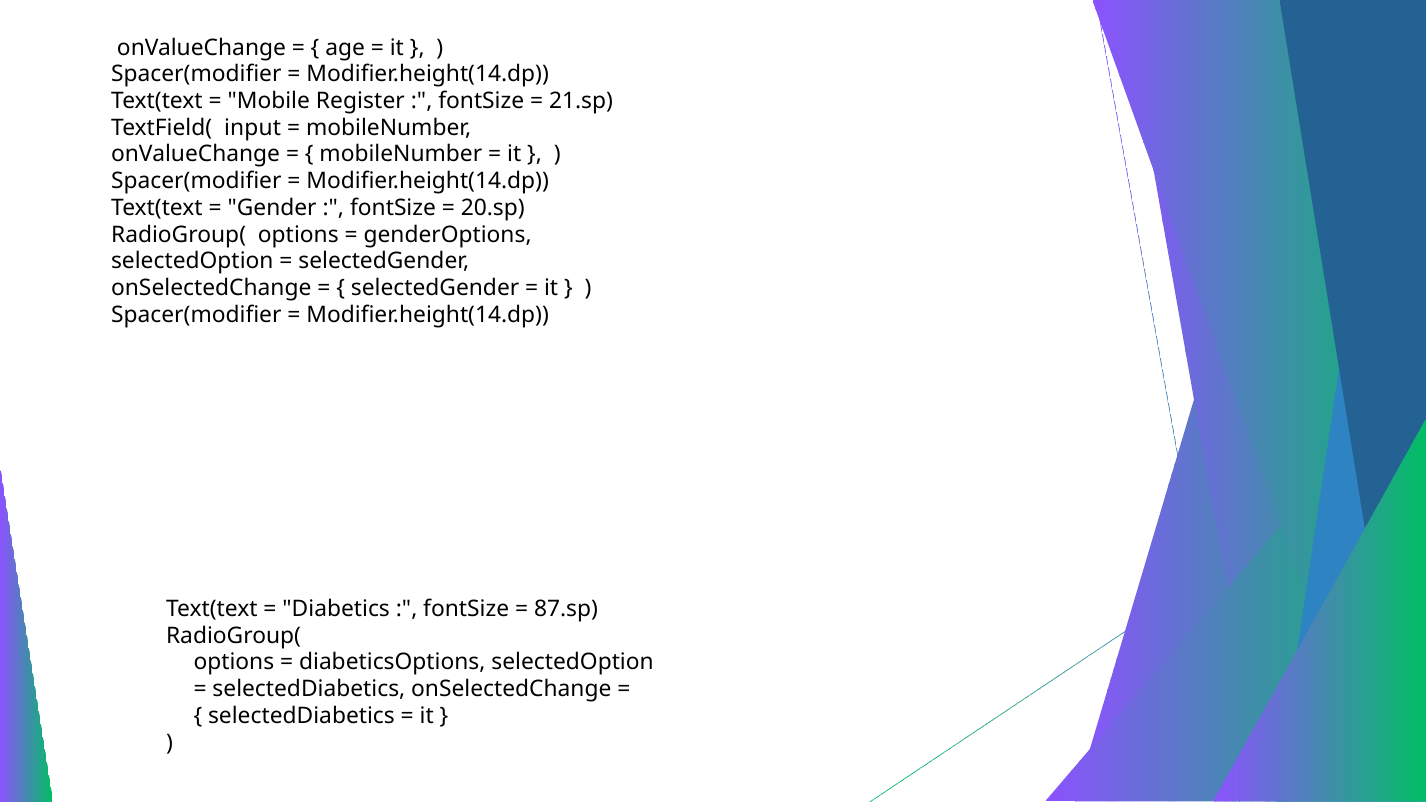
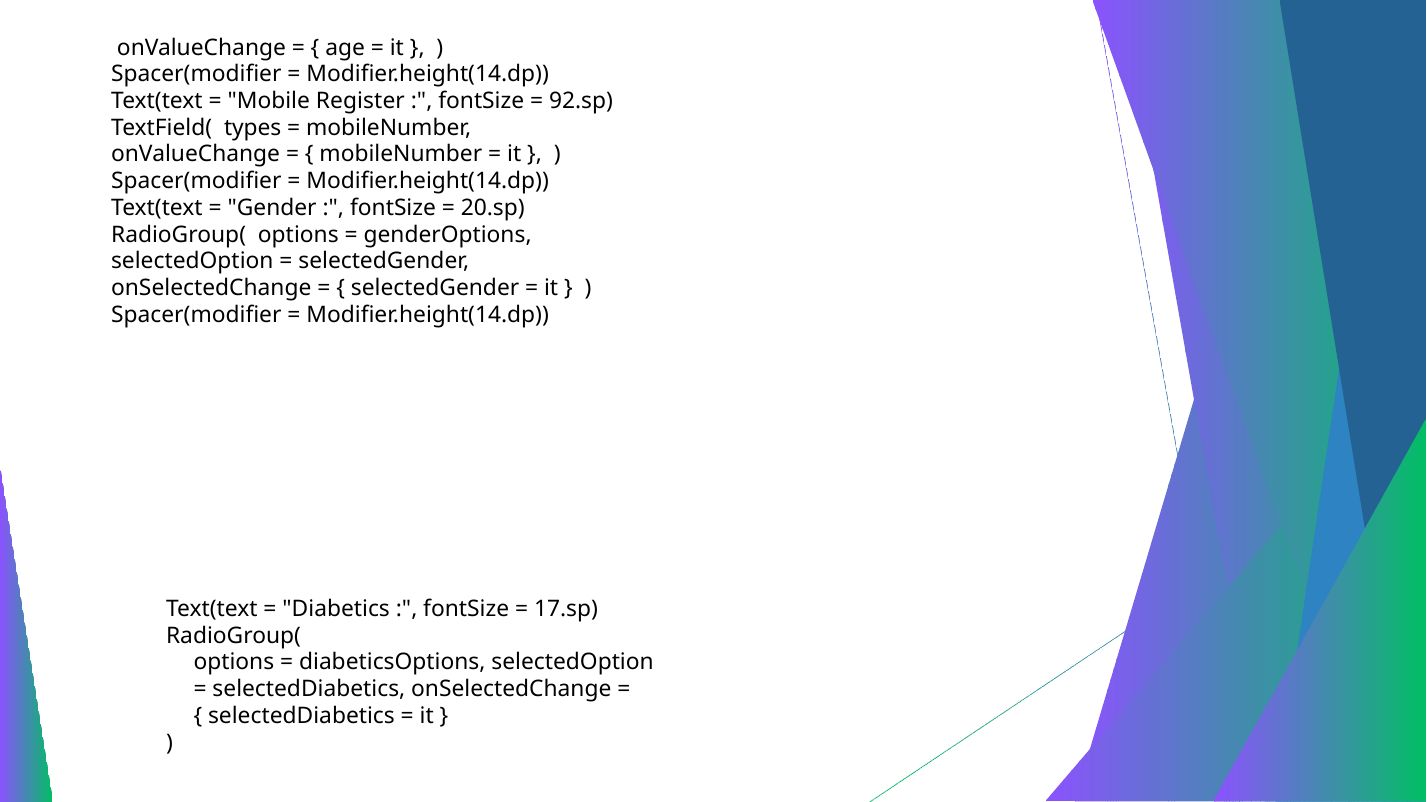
21.sp: 21.sp -> 92.sp
input: input -> types
87.sp: 87.sp -> 17.sp
